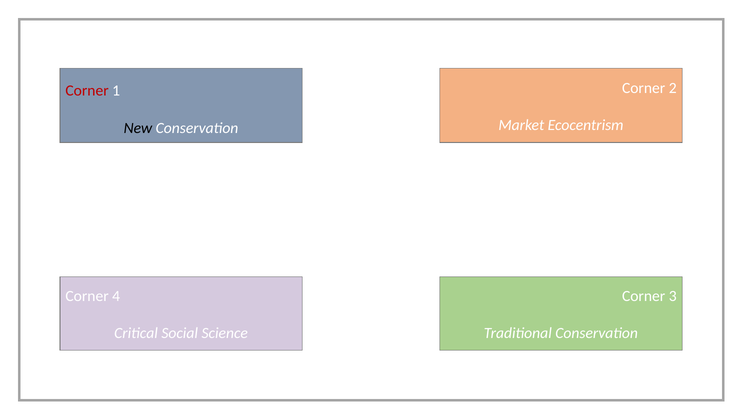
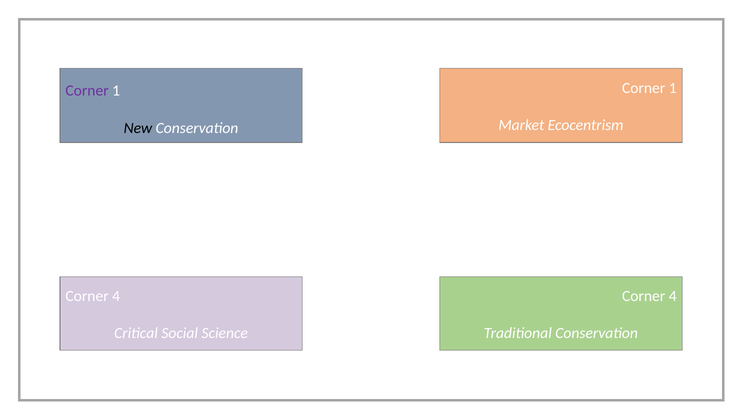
2 at (673, 88): 2 -> 1
Corner at (87, 91) colour: red -> purple
3 at (673, 296): 3 -> 4
